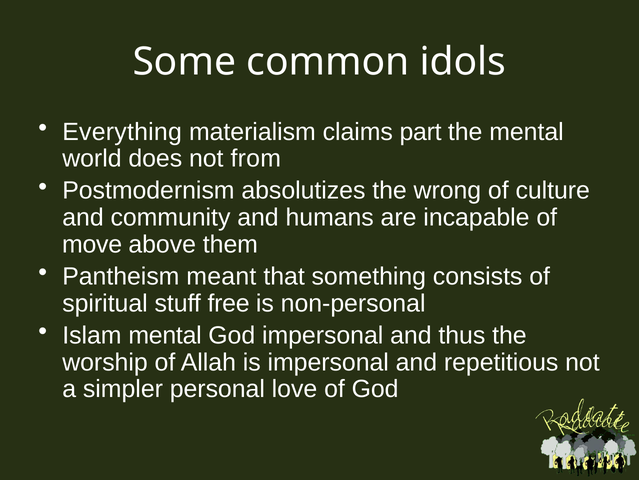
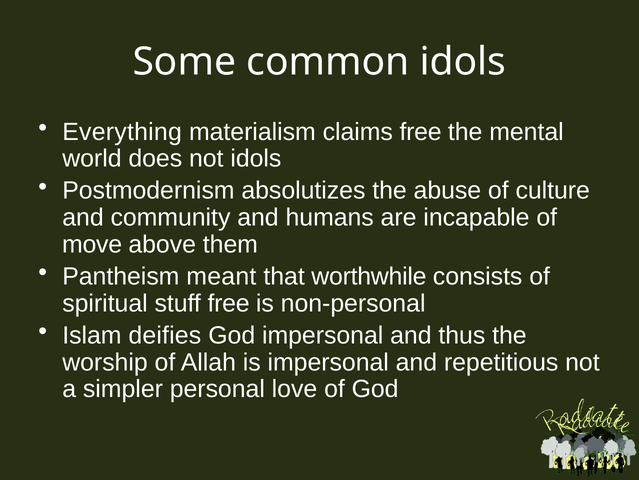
claims part: part -> free
not from: from -> idols
wrong: wrong -> abuse
something: something -> worthwhile
Islam mental: mental -> deifies
